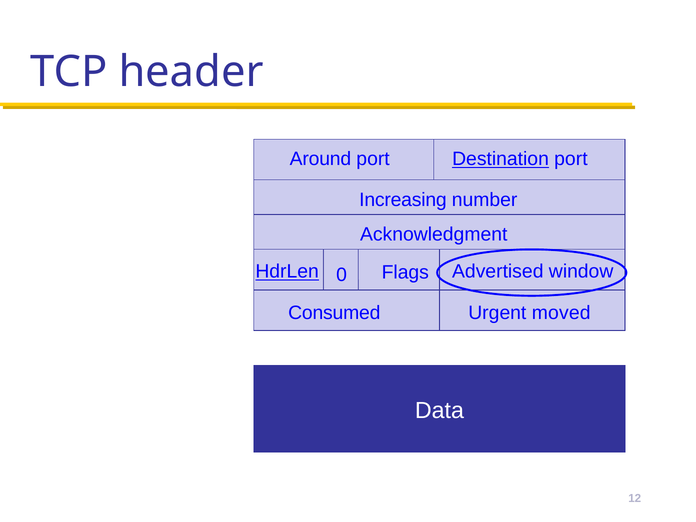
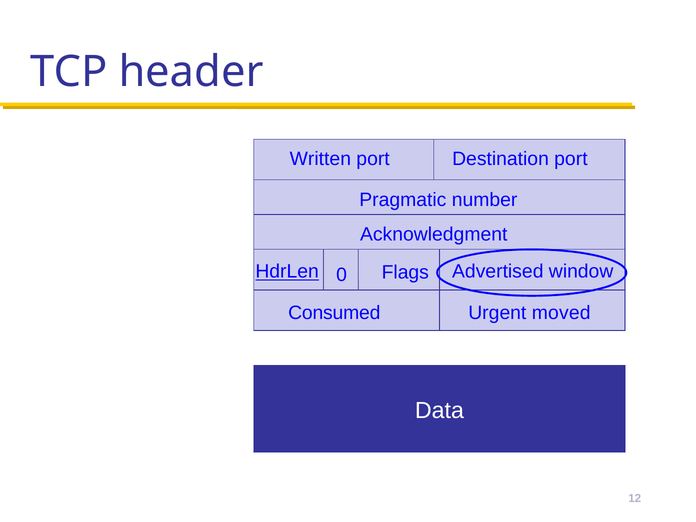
Around: Around -> Written
Destination underline: present -> none
Increasing: Increasing -> Pragmatic
